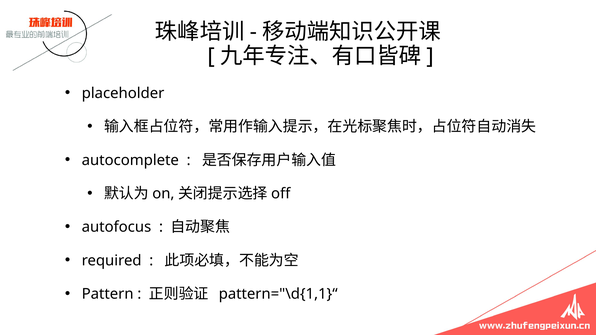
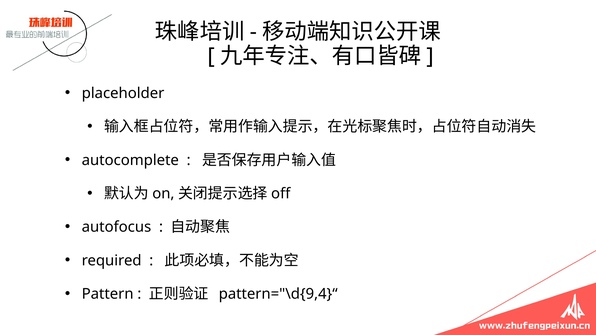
pattern="\d{1,1}“: pattern="\d{1,1}“ -> pattern="\d{9,4}“
